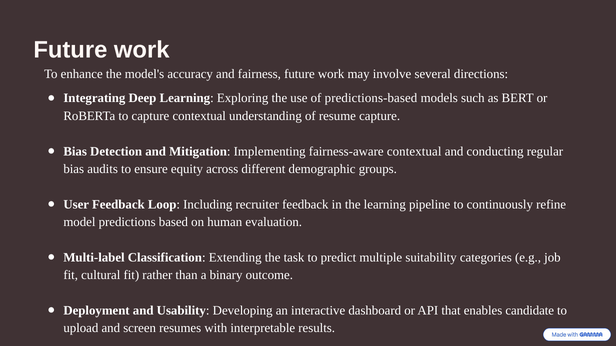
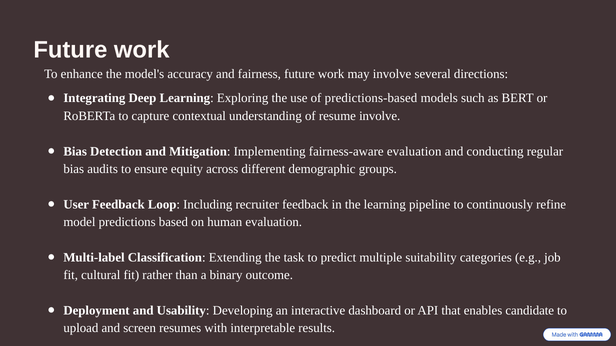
resume capture: capture -> involve
fairness-aware contextual: contextual -> evaluation
